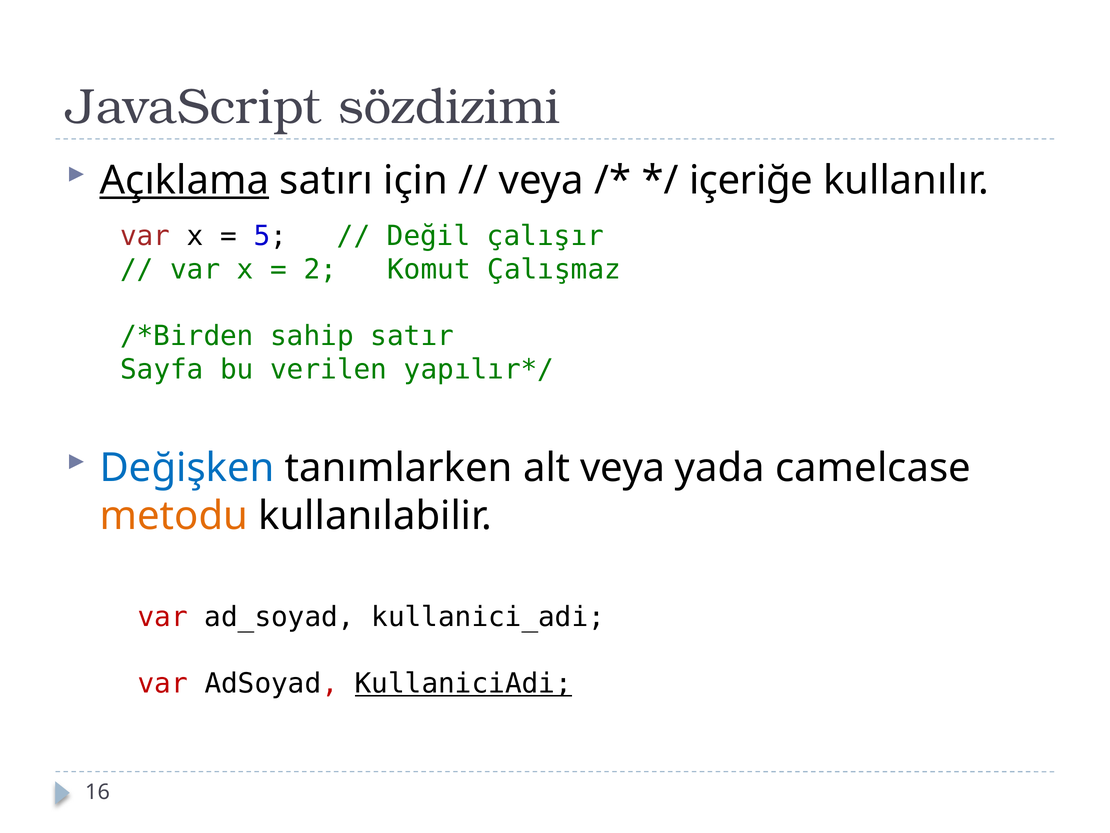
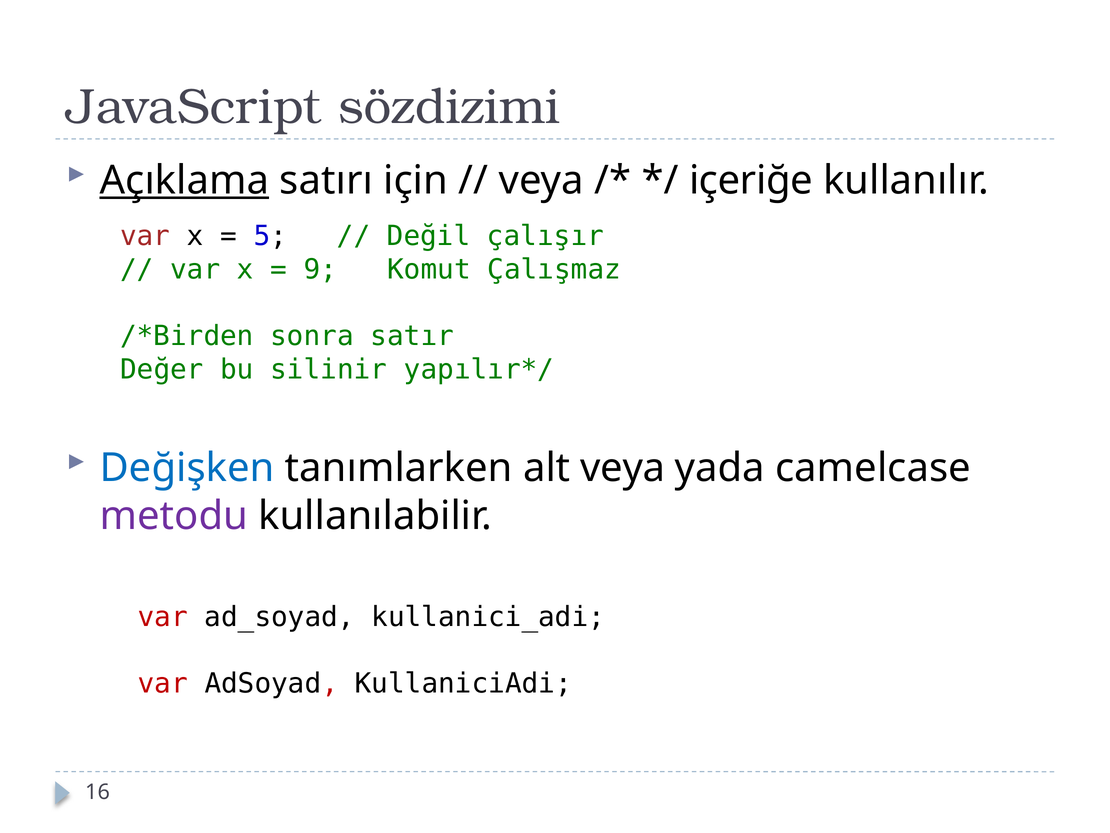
2: 2 -> 9
sahip: sahip -> sonra
Sayfa: Sayfa -> Değer
verilen: verilen -> silinir
metodu colour: orange -> purple
KullaniciAdi underline: present -> none
